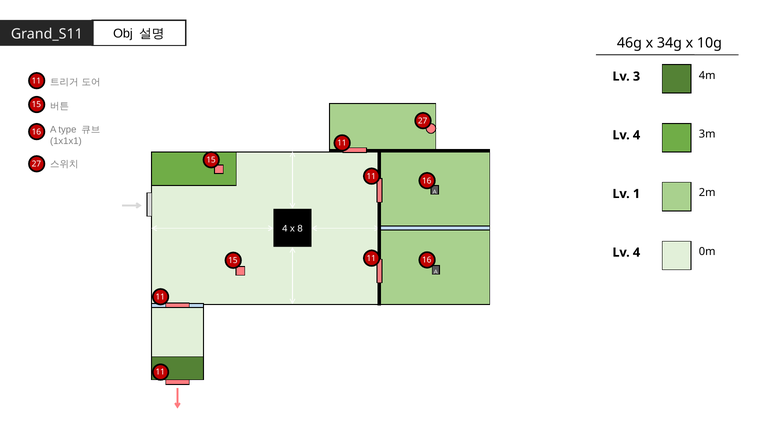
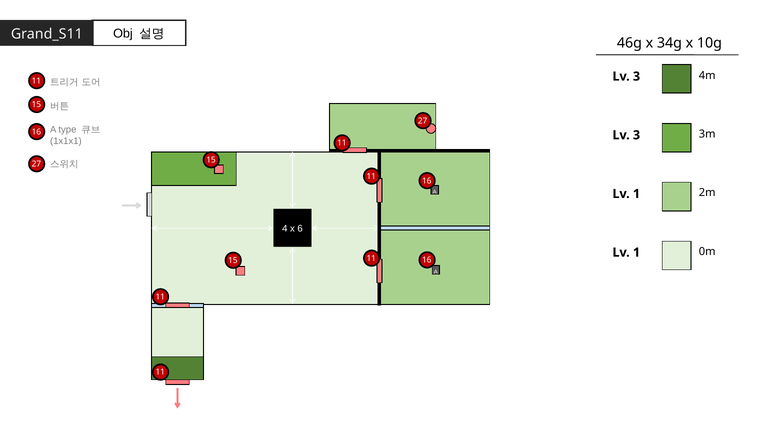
4 at (637, 135): 4 -> 3
8: 8 -> 6
4 at (637, 252): 4 -> 1
